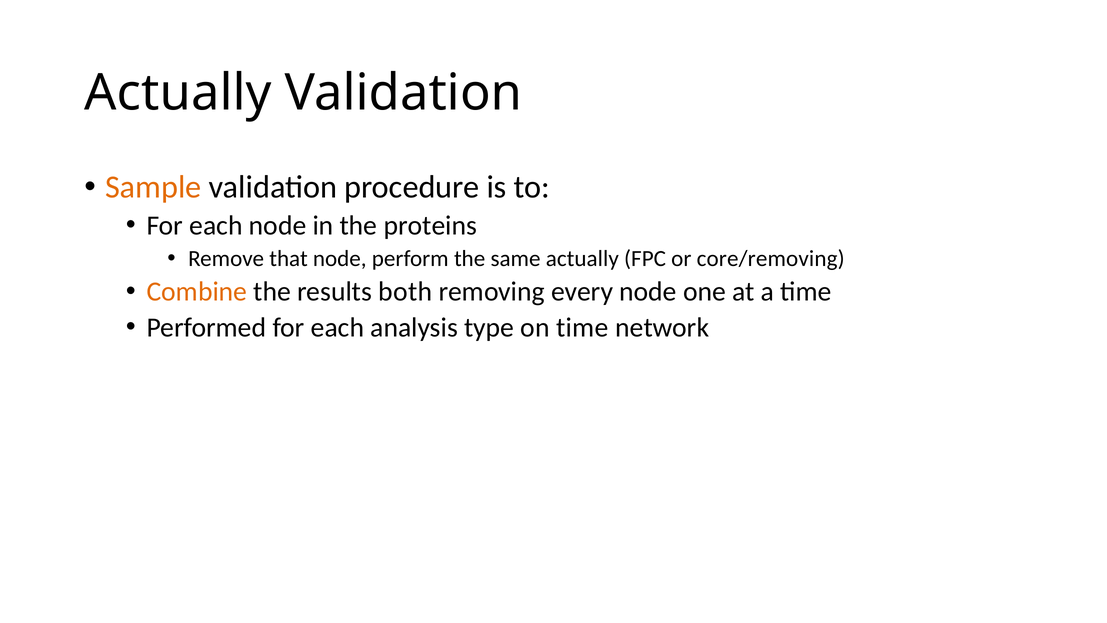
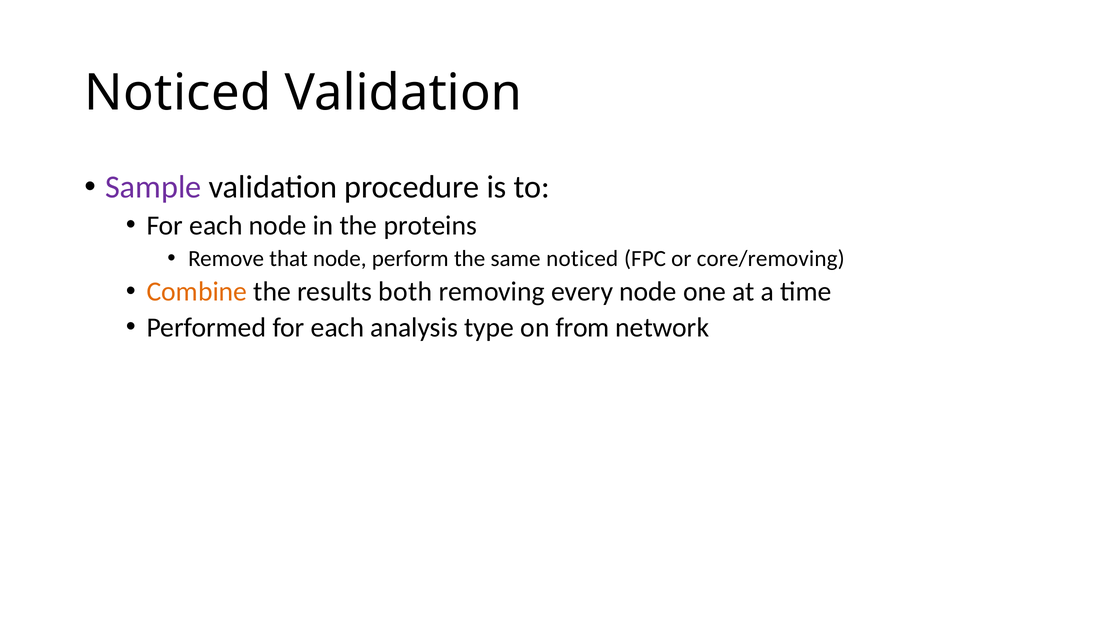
Actually at (178, 93): Actually -> Noticed
Sample colour: orange -> purple
same actually: actually -> noticed
on time: time -> from
